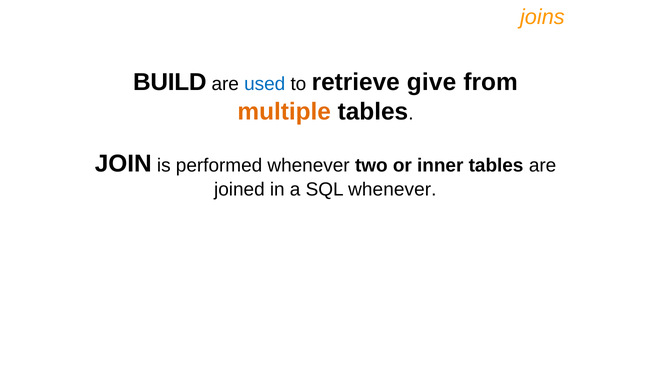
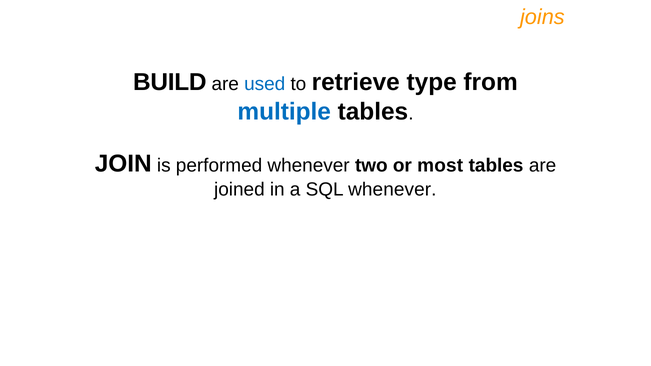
give: give -> type
multiple colour: orange -> blue
inner: inner -> most
